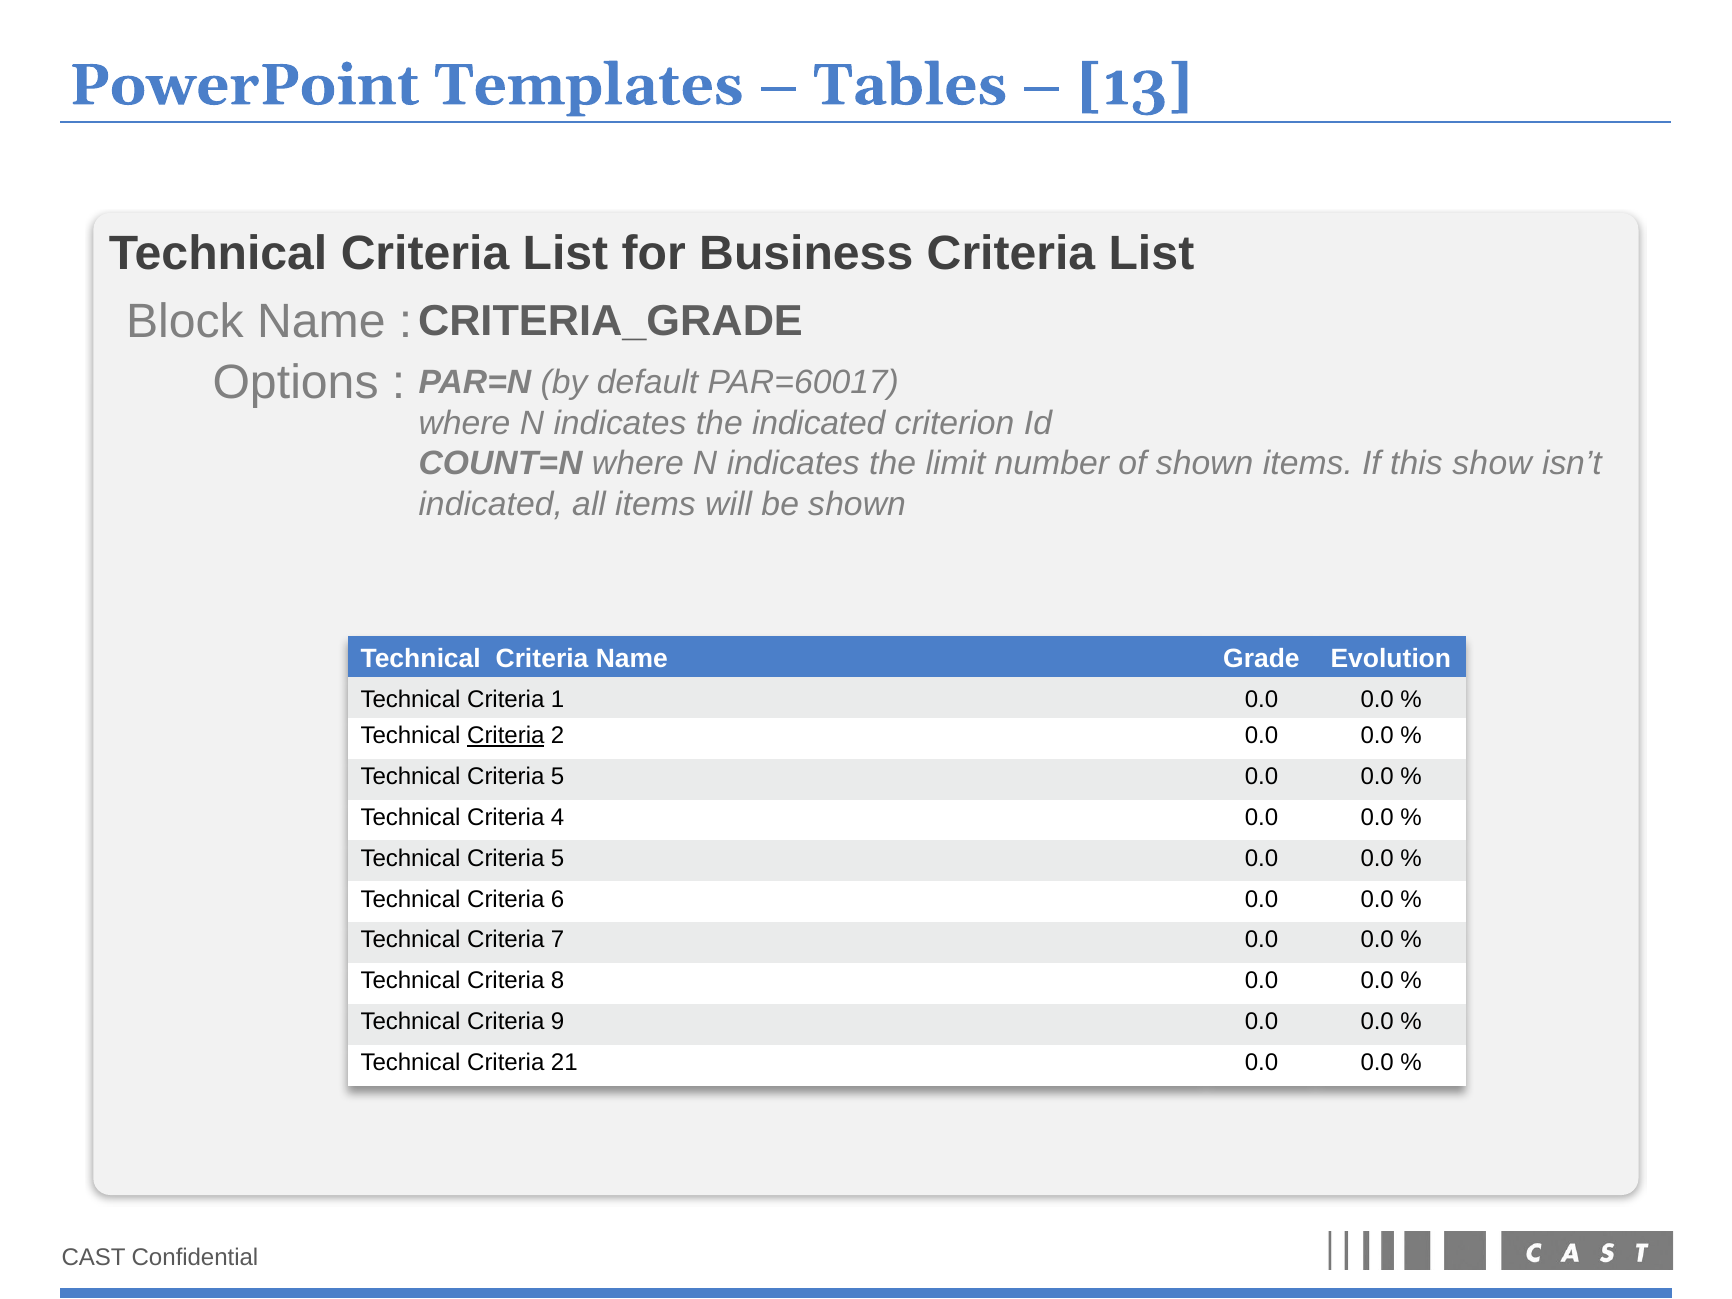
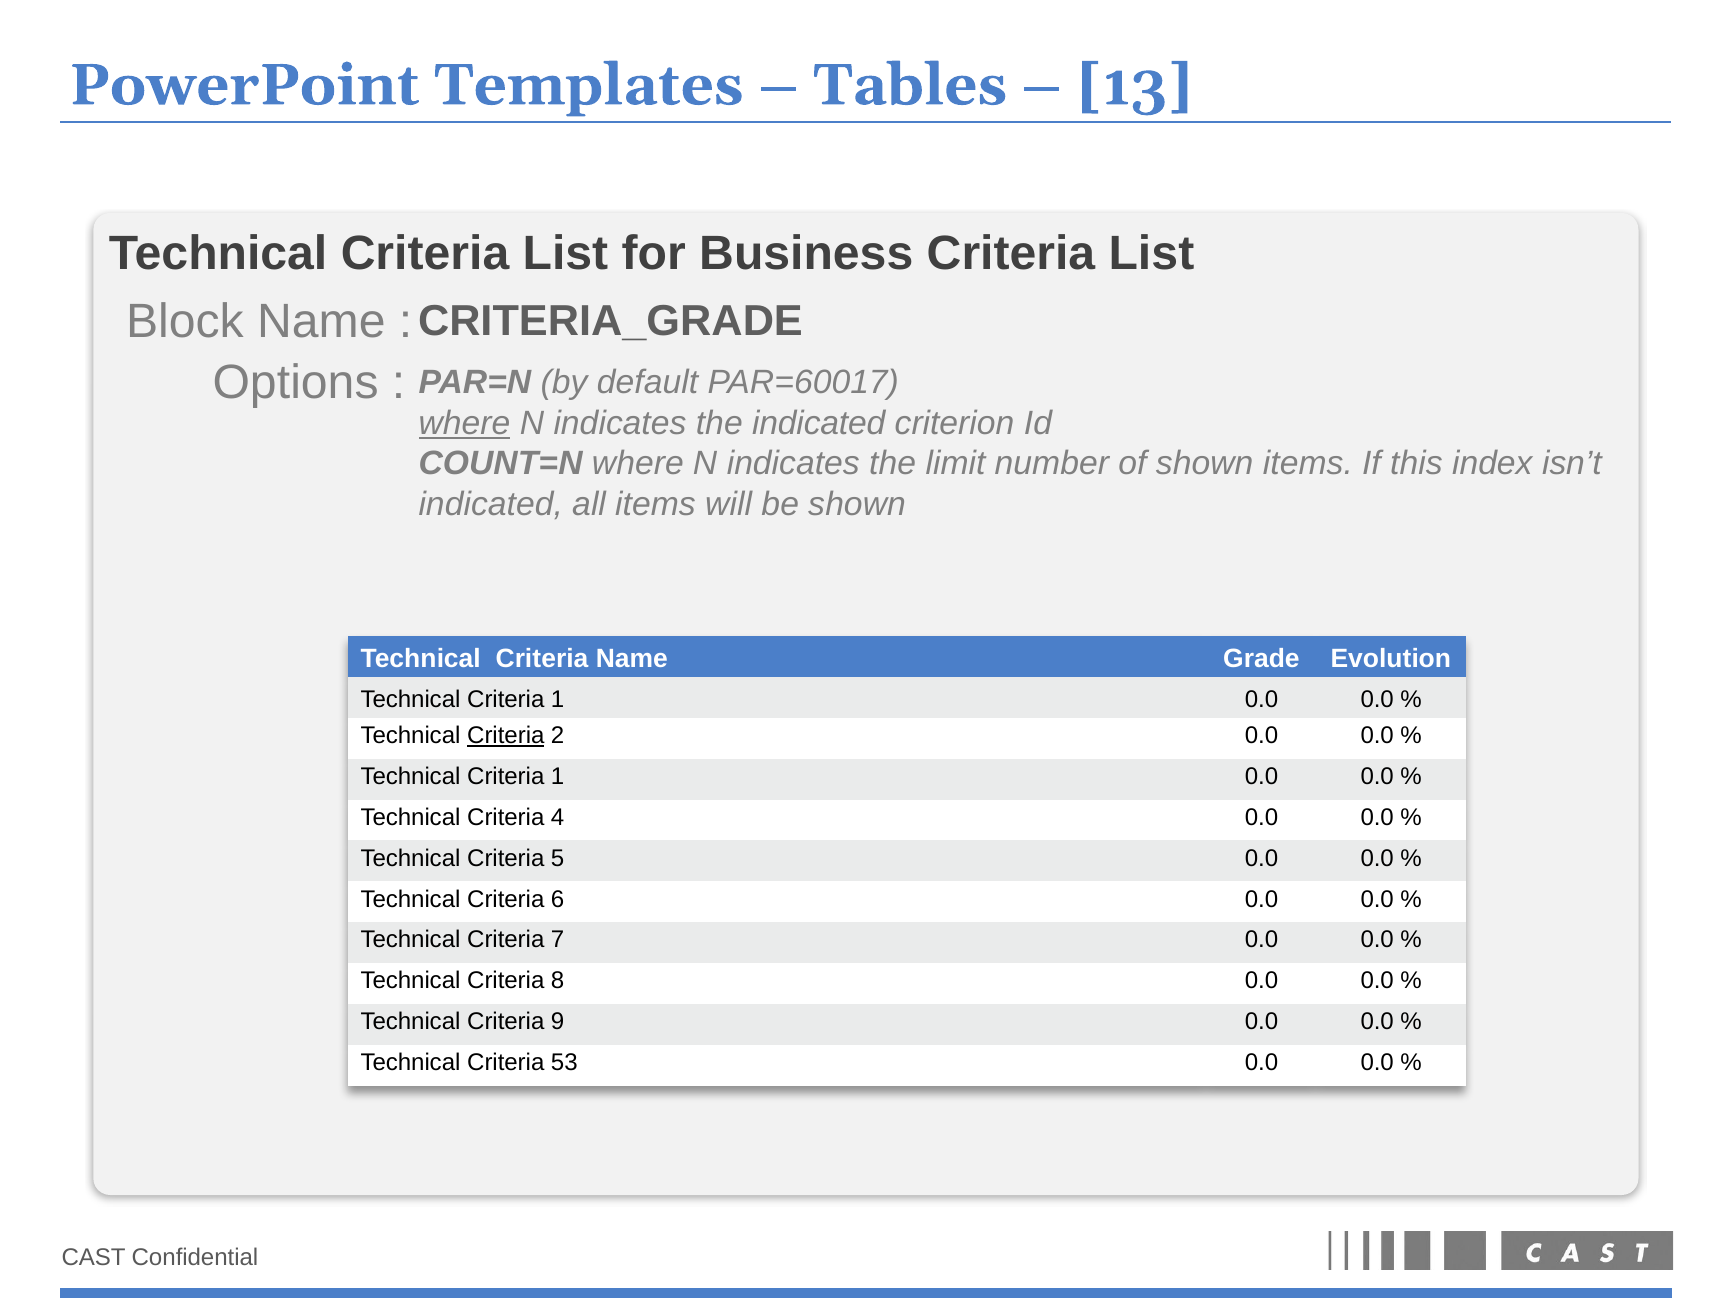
where at (464, 423) underline: none -> present
show: show -> index
5 at (558, 776): 5 -> 1
21: 21 -> 53
